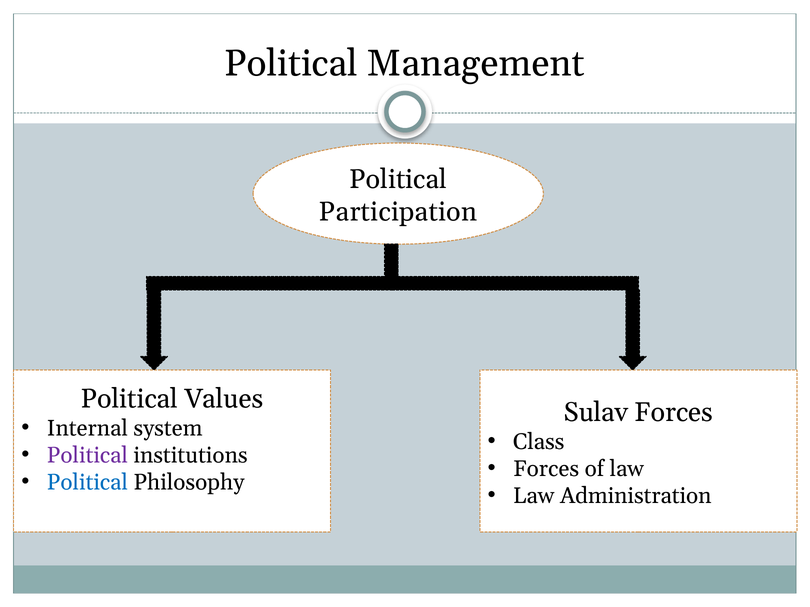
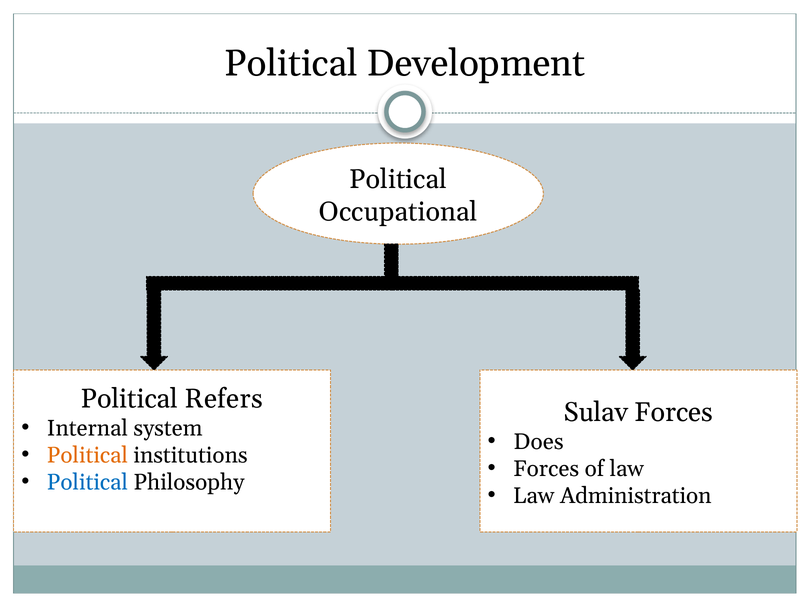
Management: Management -> Development
Participation: Participation -> Occupational
Values: Values -> Refers
Class: Class -> Does
Political at (87, 456) colour: purple -> orange
